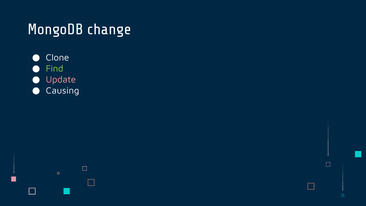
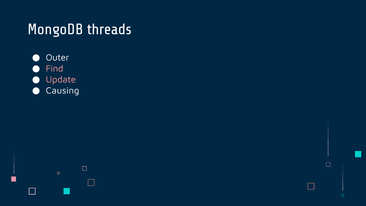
change: change -> threads
Clone: Clone -> Outer
Find colour: light green -> pink
